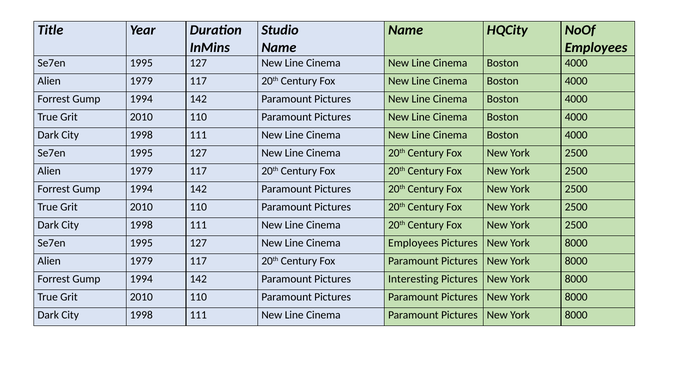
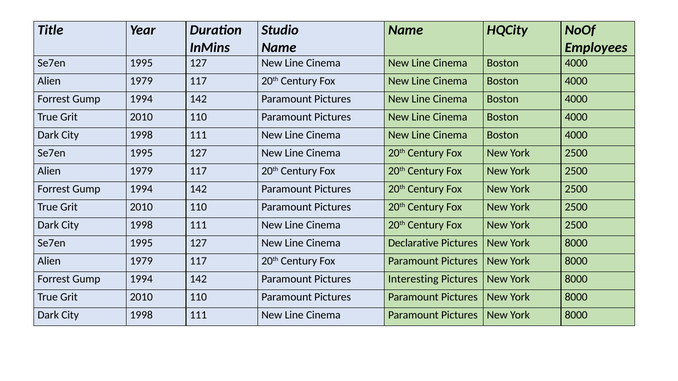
Cinema Employees: Employees -> Declarative
